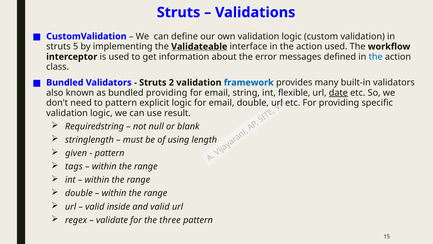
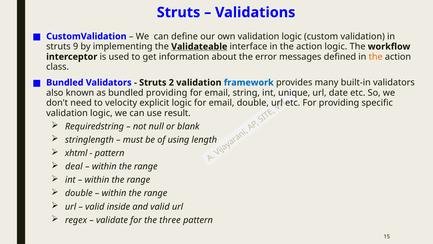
5: 5 -> 9
action used: used -> logic
the at (376, 57) colour: blue -> orange
flexible: flexible -> unique
date underline: present -> none
to pattern: pattern -> velocity
given: given -> xhtml
tags: tags -> deal
